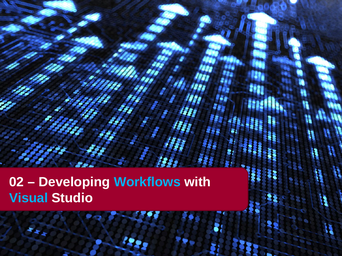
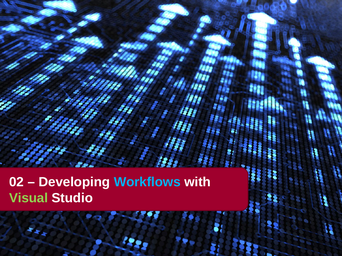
Visual colour: light blue -> light green
